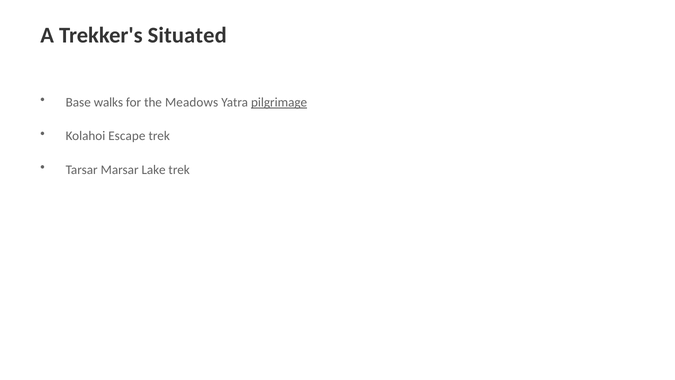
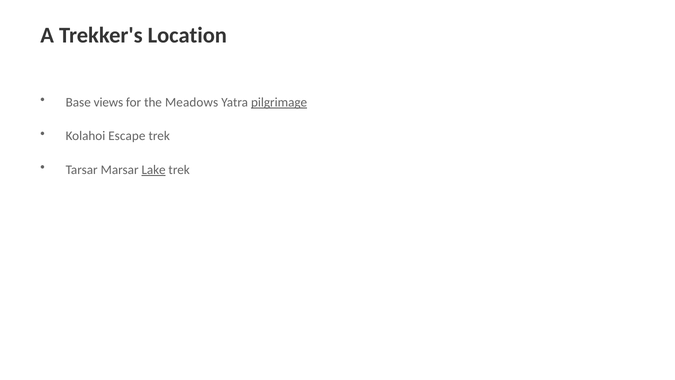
Situated: Situated -> Location
walks: walks -> views
Lake underline: none -> present
